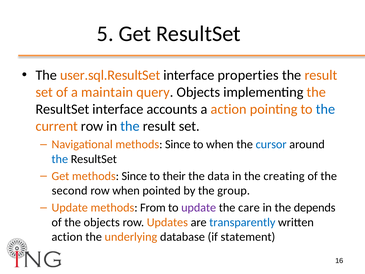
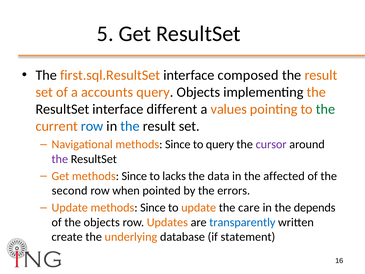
user.sql.ResultSet: user.sql.ResultSet -> first.sql.ResultSet
properties: properties -> composed
maintain: maintain -> accounts
accounts: accounts -> different
a action: action -> values
the at (326, 109) colour: blue -> green
row at (92, 126) colour: black -> blue
to when: when -> query
cursor colour: blue -> purple
the at (60, 159) colour: blue -> purple
their: their -> lacks
creating: creating -> affected
group: group -> errors
Update methods From: From -> Since
update at (199, 208) colour: purple -> orange
action at (67, 237): action -> create
